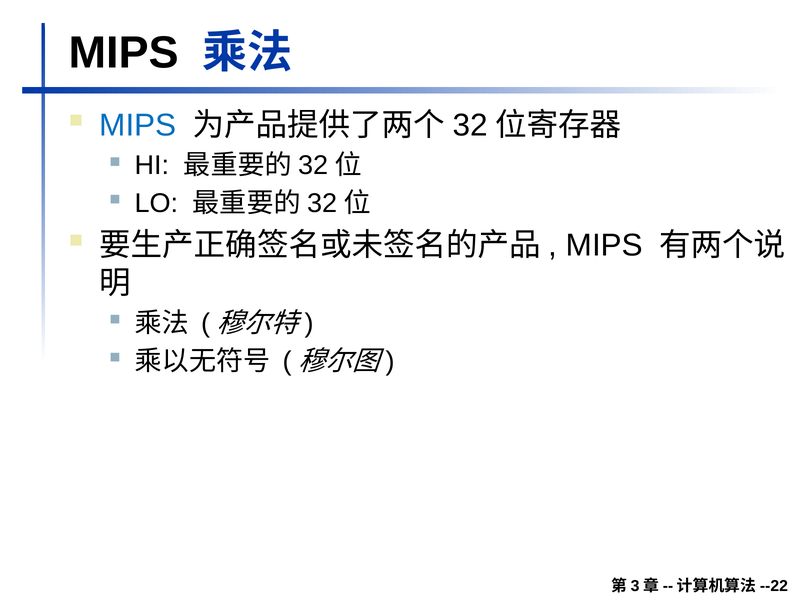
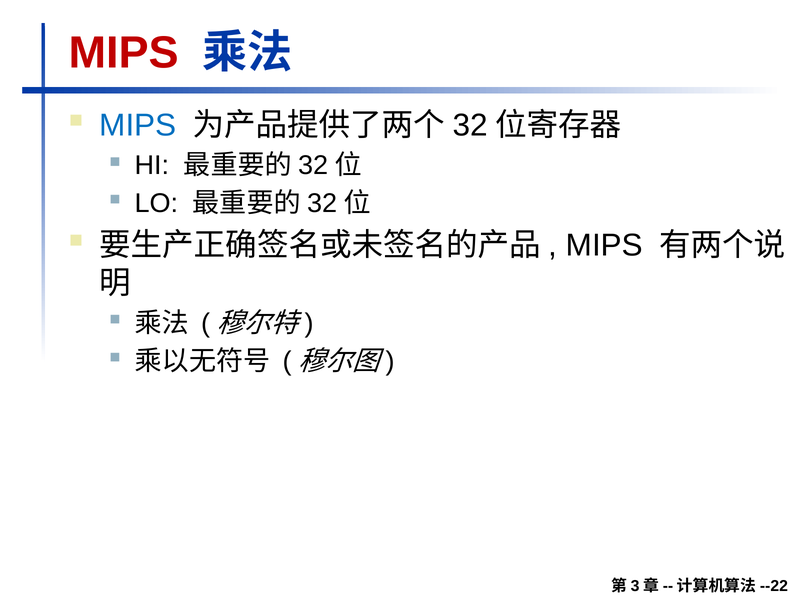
MIPS at (124, 53) colour: black -> red
